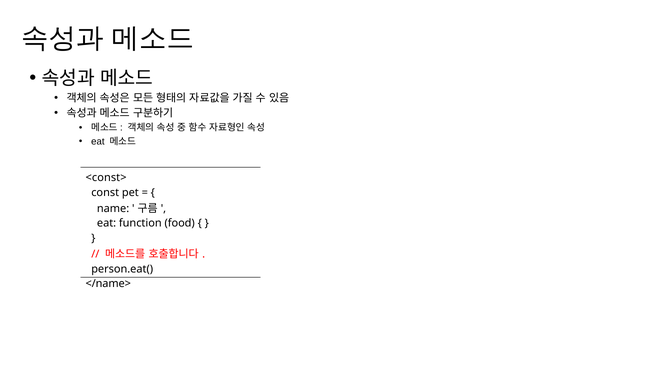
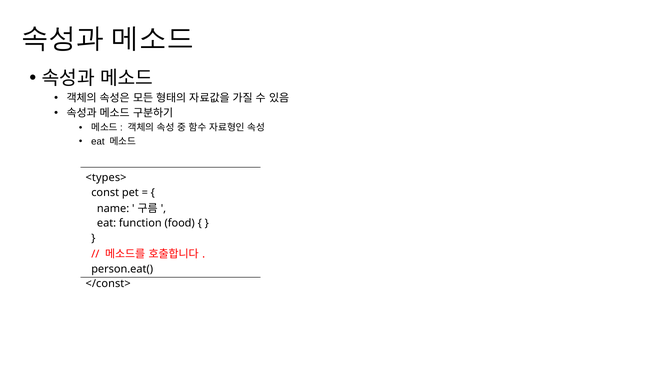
<const>: <const> -> <types>
</name>: </name> -> </const>
